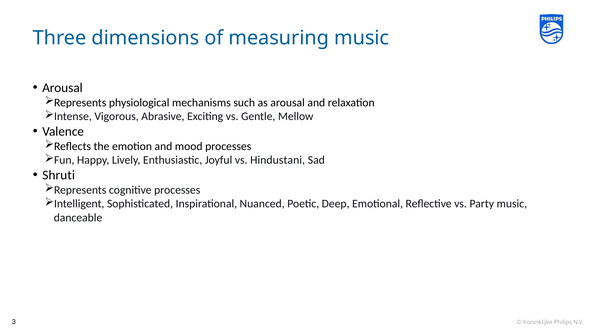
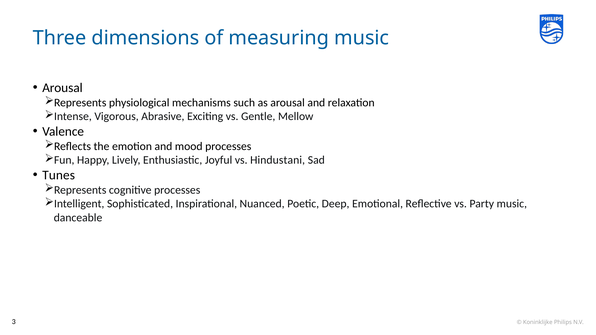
Shruti: Shruti -> Tunes
